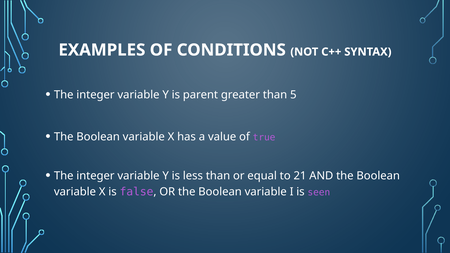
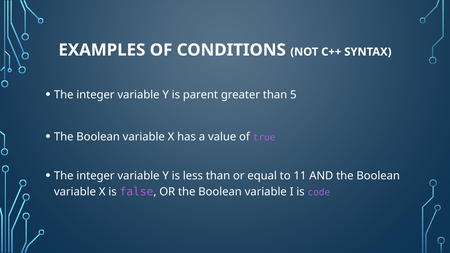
21: 21 -> 11
seen: seen -> code
